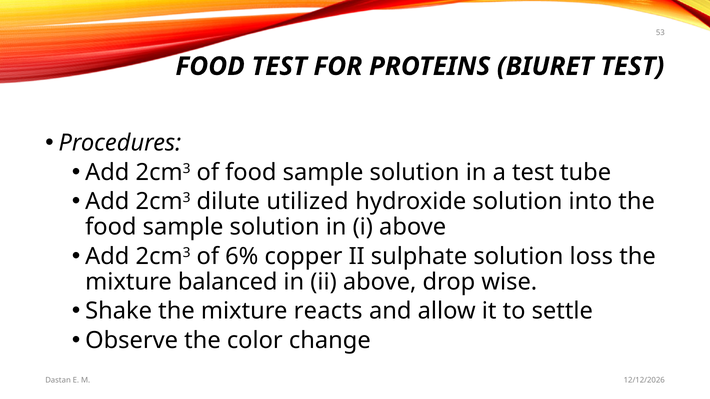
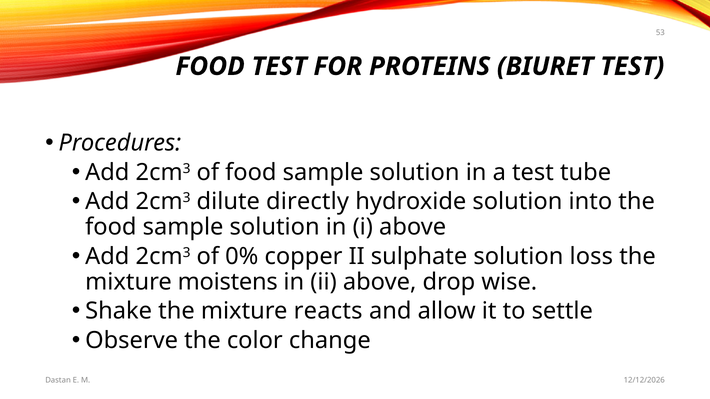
utilized: utilized -> directly
6%: 6% -> 0%
balanced: balanced -> moistens
